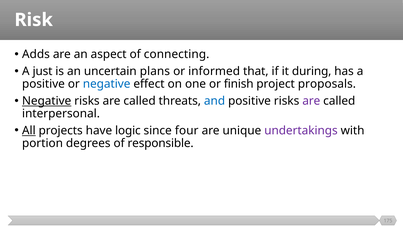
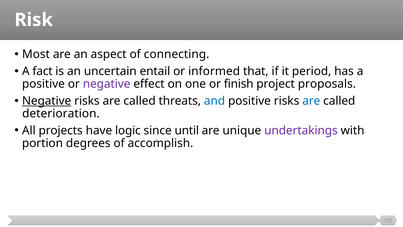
Adds: Adds -> Most
just: just -> fact
plans: plans -> entail
during: during -> period
negative at (107, 84) colour: blue -> purple
are at (311, 101) colour: purple -> blue
interpersonal: interpersonal -> deterioration
All underline: present -> none
four: four -> until
responsible: responsible -> accomplish
